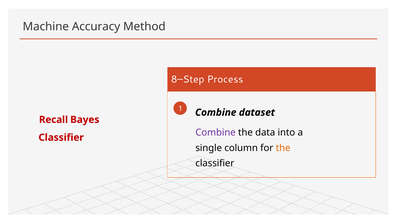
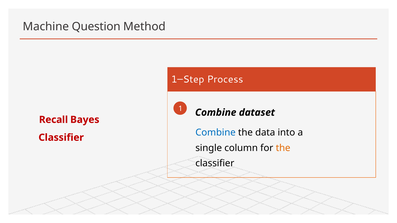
Accuracy: Accuracy -> Question
8–Step: 8–Step -> 1–Step
Combine at (216, 133) colour: purple -> blue
